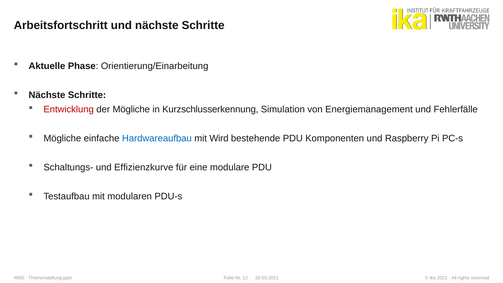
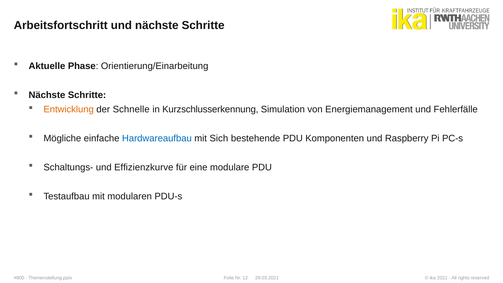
Entwicklung colour: red -> orange
der Mögliche: Mögliche -> Schnelle
Wird: Wird -> Sich
